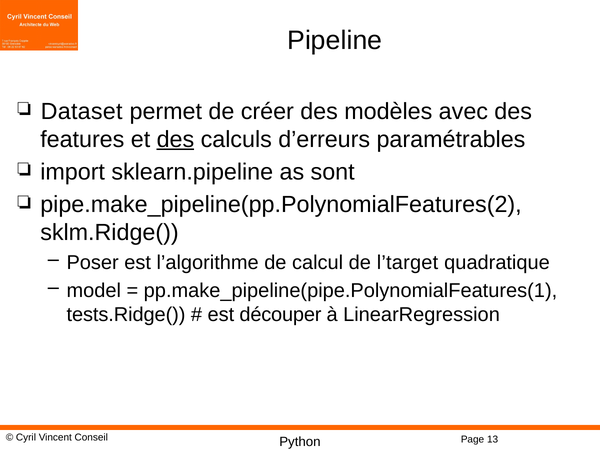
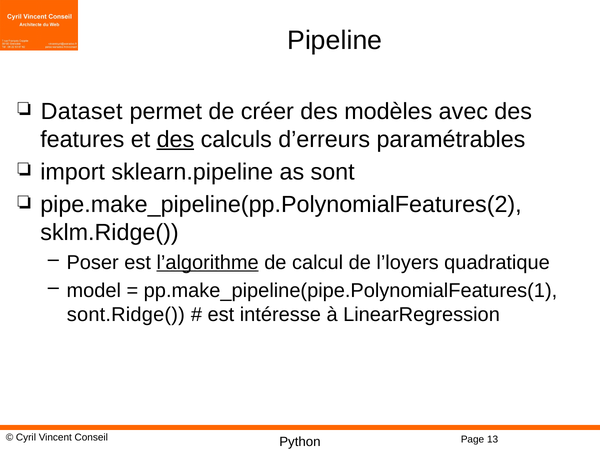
l’algorithme underline: none -> present
l’target: l’target -> l’loyers
tests.Ridge(: tests.Ridge( -> sont.Ridge(
découper: découper -> intéresse
